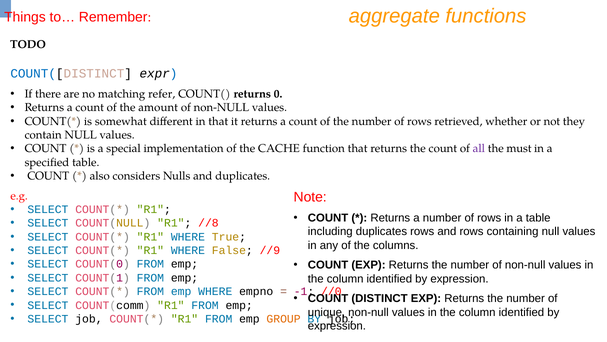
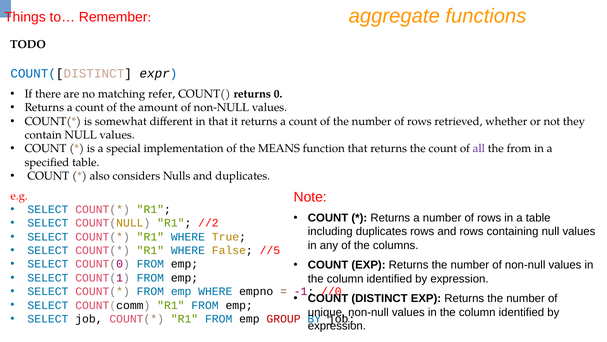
CACHE: CACHE -> MEANS
the must: must -> from
//8: //8 -> //2
//9: //9 -> //5
GROUP colour: orange -> red
